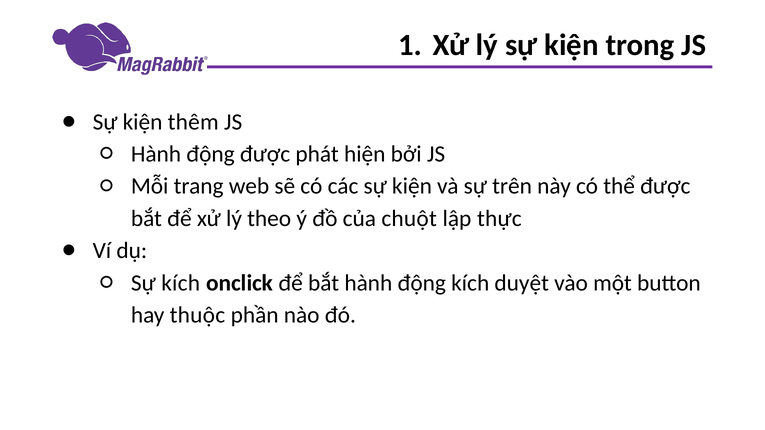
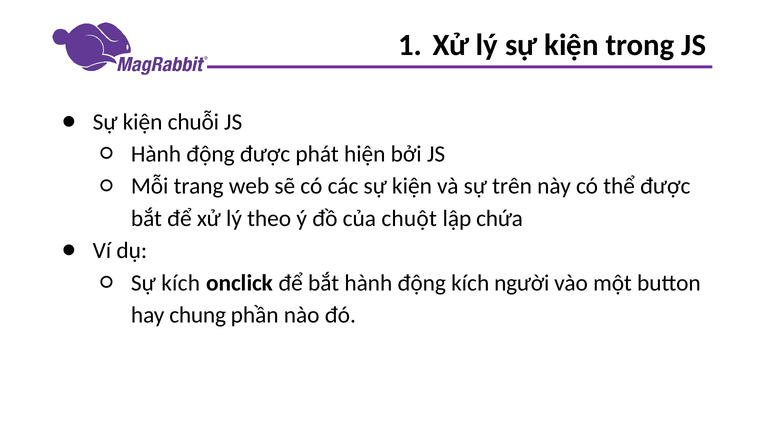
thêm: thêm -> chuỗi
thực: thực -> chứa
duyệt: duyệt -> người
thuộc: thuộc -> chung
